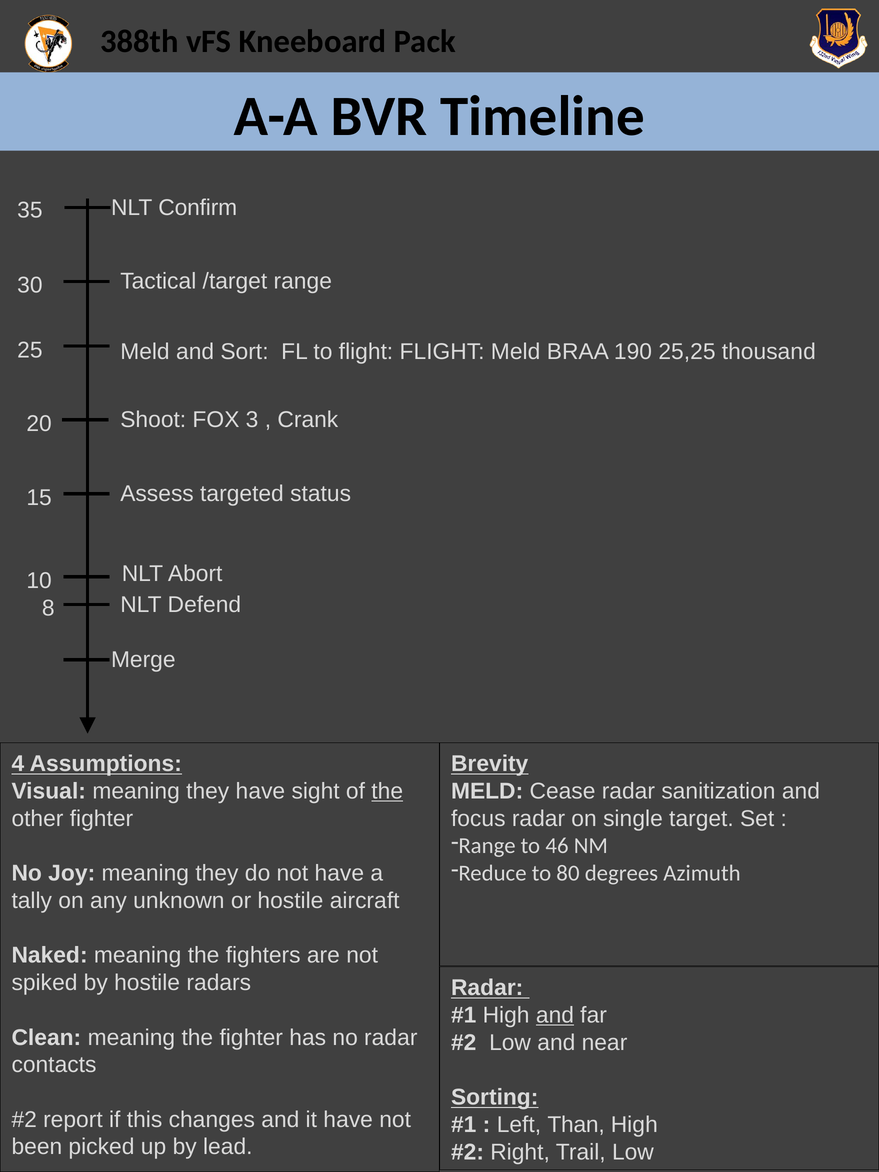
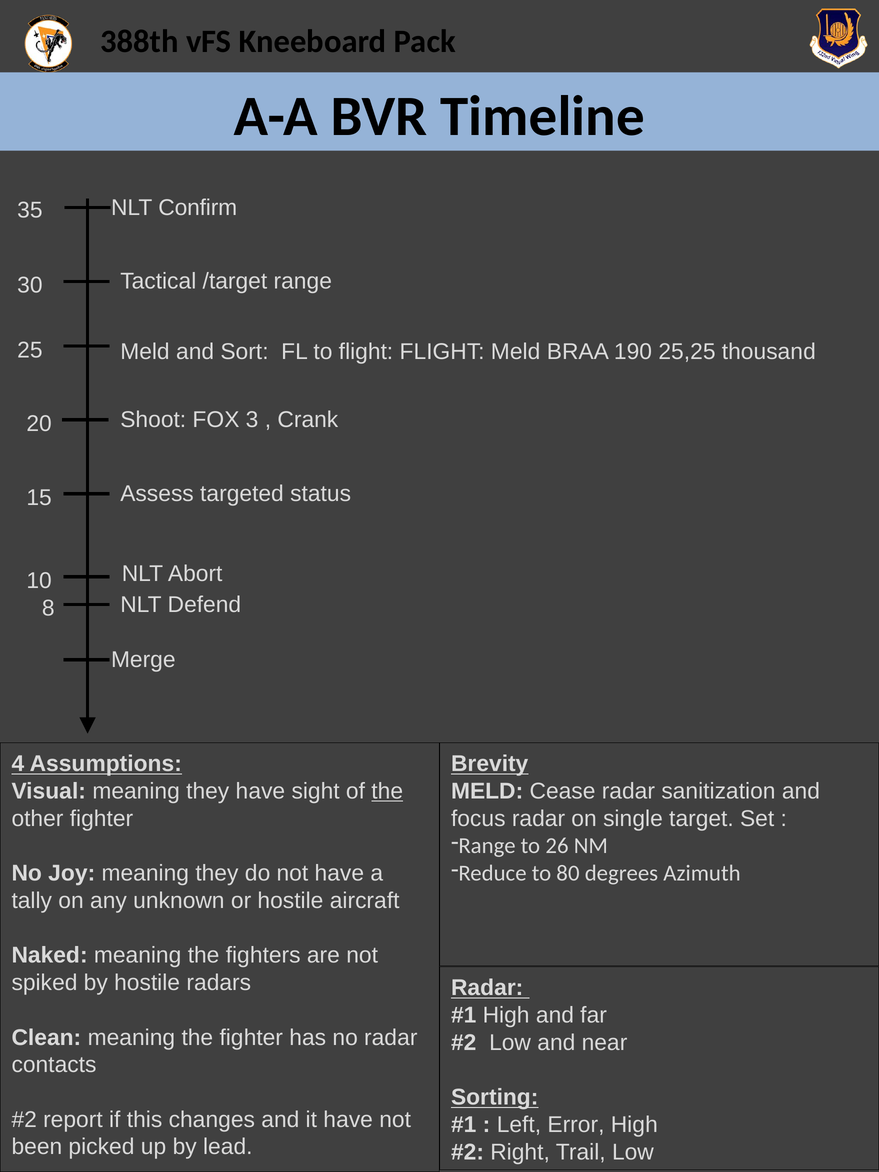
46: 46 -> 26
and at (555, 1015) underline: present -> none
Than: Than -> Error
